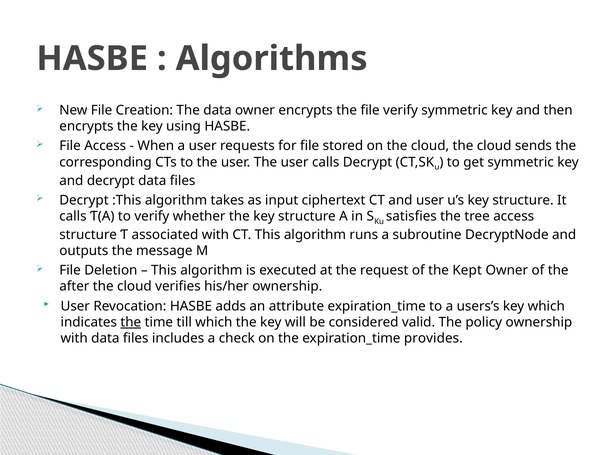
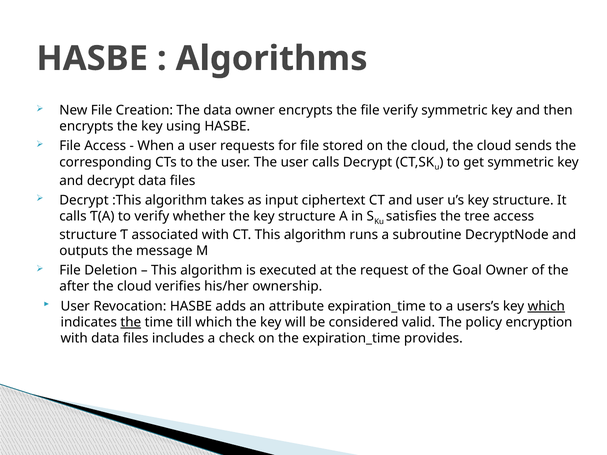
Kept: Kept -> Goal
which at (546, 306) underline: none -> present
policy ownership: ownership -> encryption
